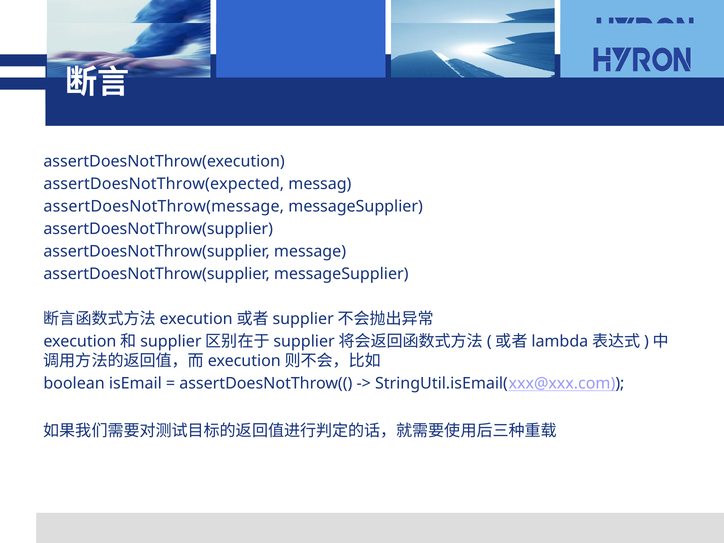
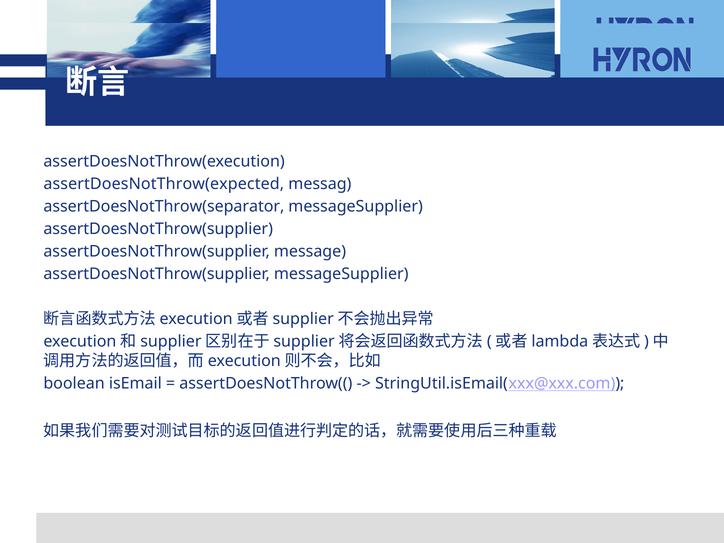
assertDoesNotThrow(message: assertDoesNotThrow(message -> assertDoesNotThrow(separator
